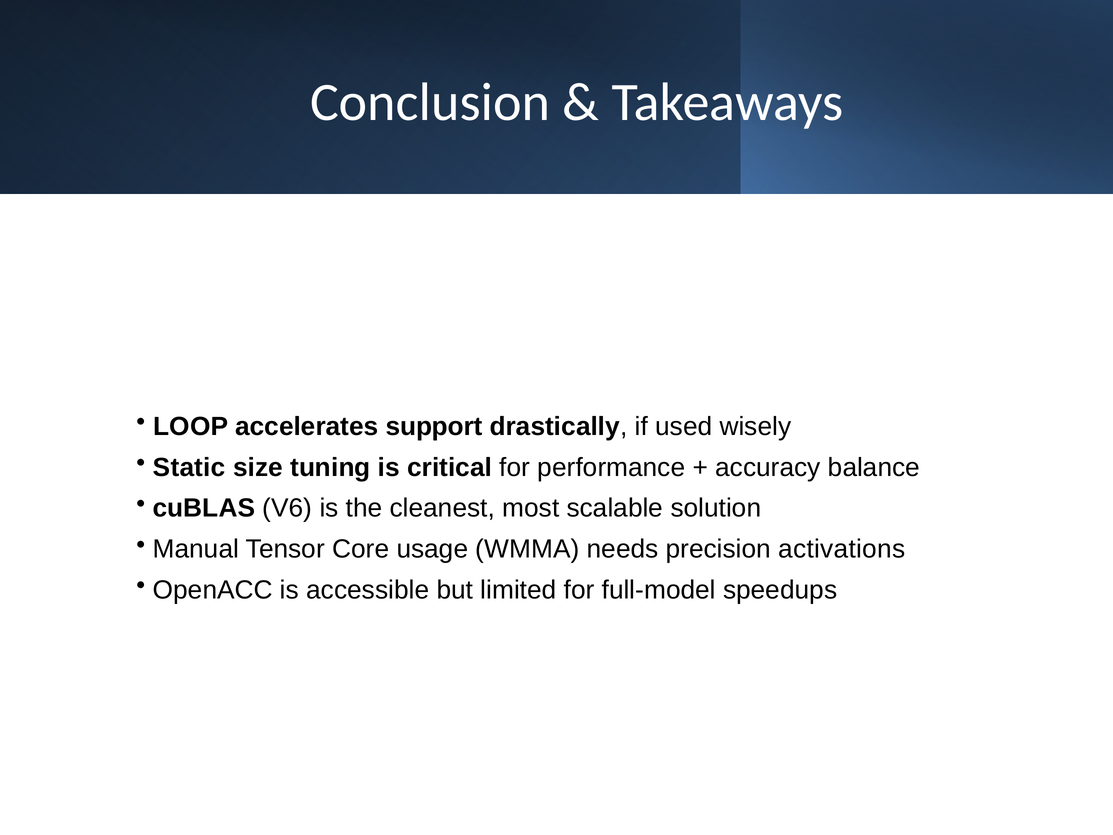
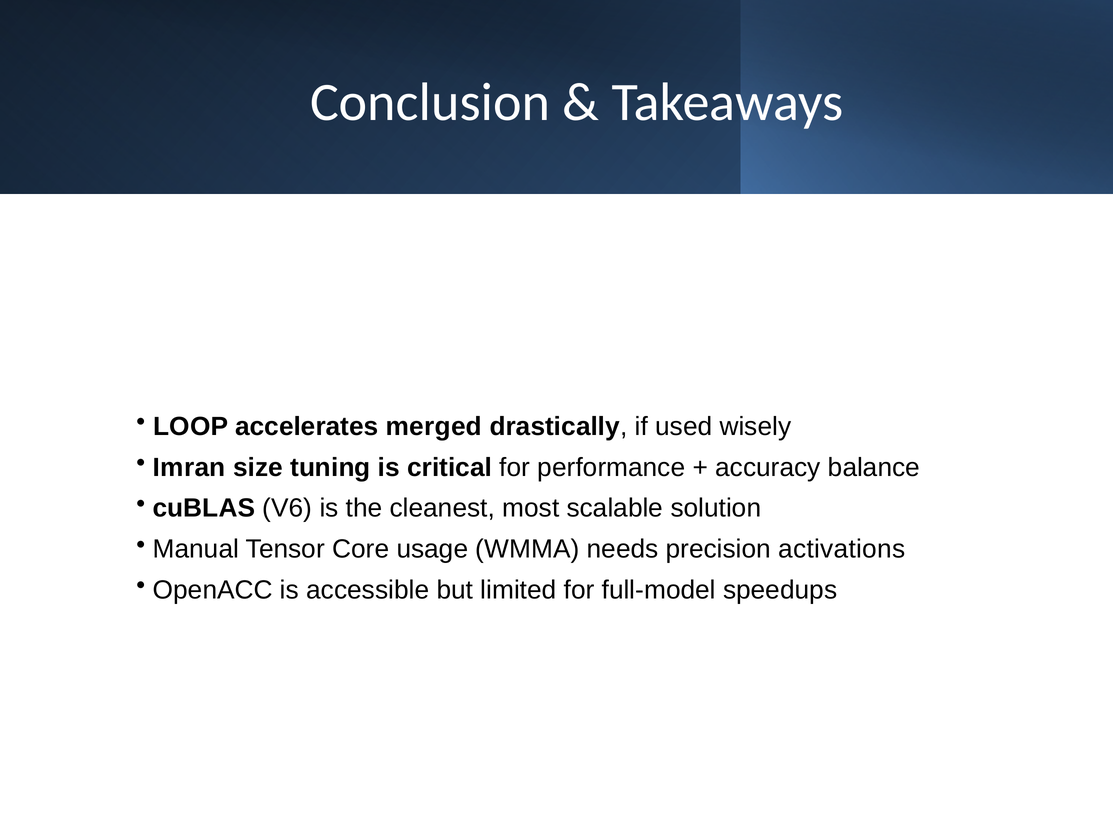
support: support -> merged
Static: Static -> Imran
